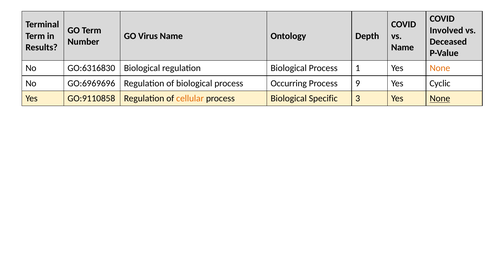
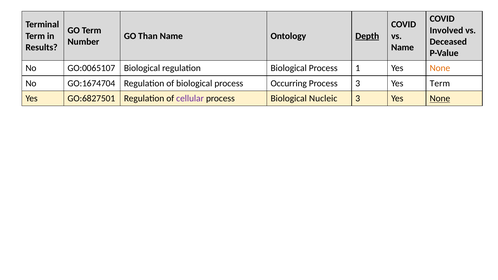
Virus: Virus -> Than
Depth underline: none -> present
GO:6316830: GO:6316830 -> GO:0065107
GO:6969696: GO:6969696 -> GO:1674704
Process 9: 9 -> 3
Yes Cyclic: Cyclic -> Term
GO:9110858: GO:9110858 -> GO:6827501
cellular colour: orange -> purple
Specific: Specific -> Nucleic
